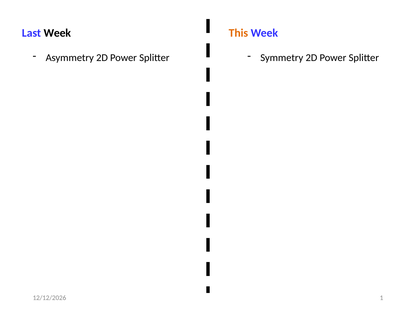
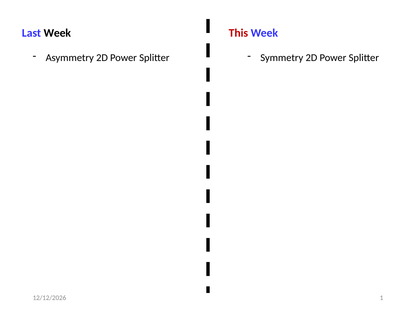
This colour: orange -> red
